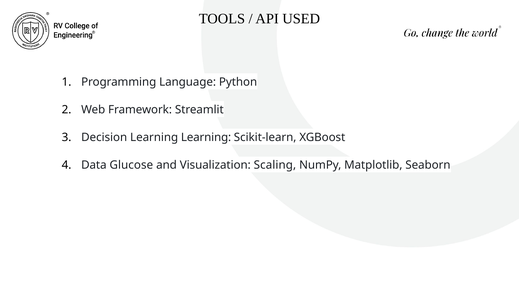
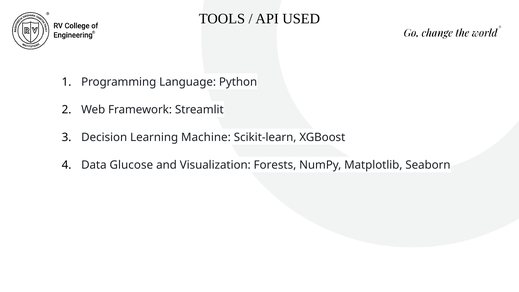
Learning Learning: Learning -> Machine
Scaling: Scaling -> Forests
